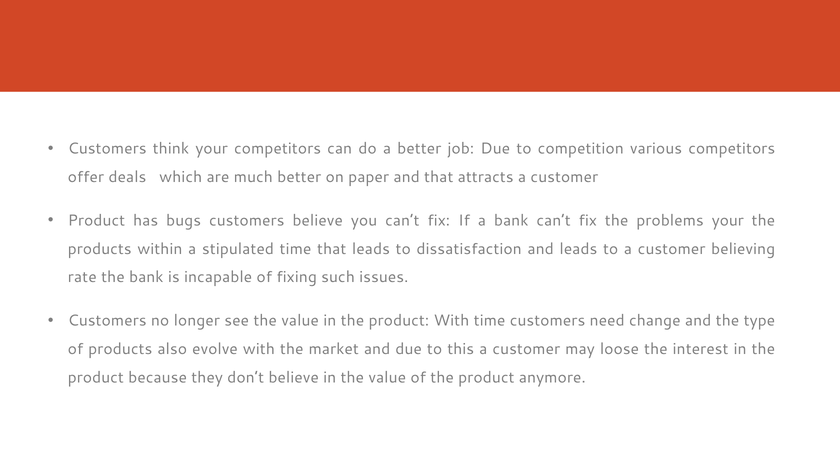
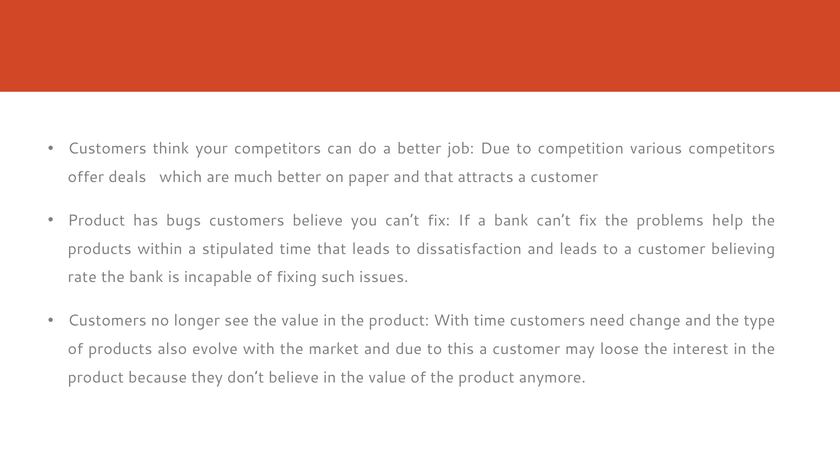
problems your: your -> help
